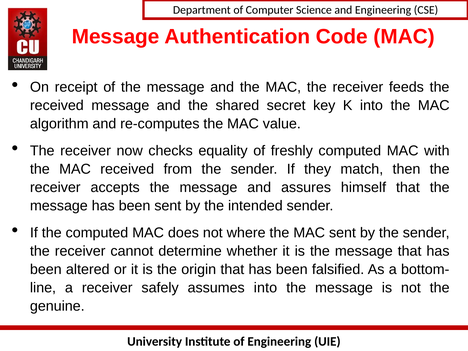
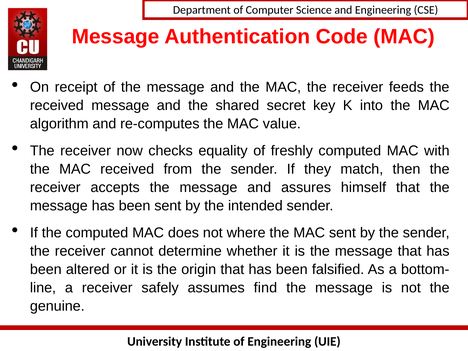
assumes into: into -> find
